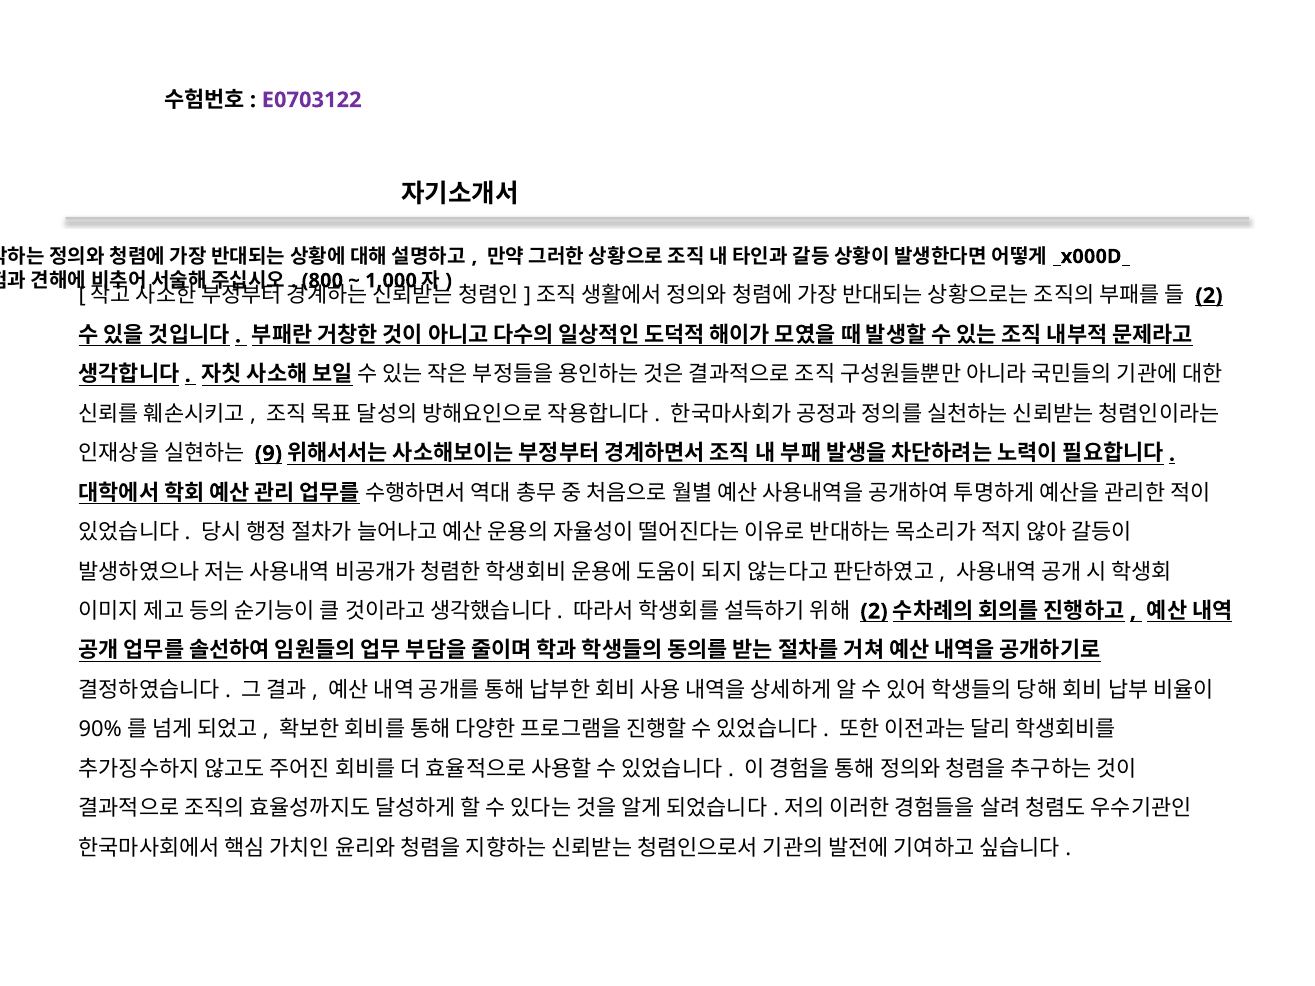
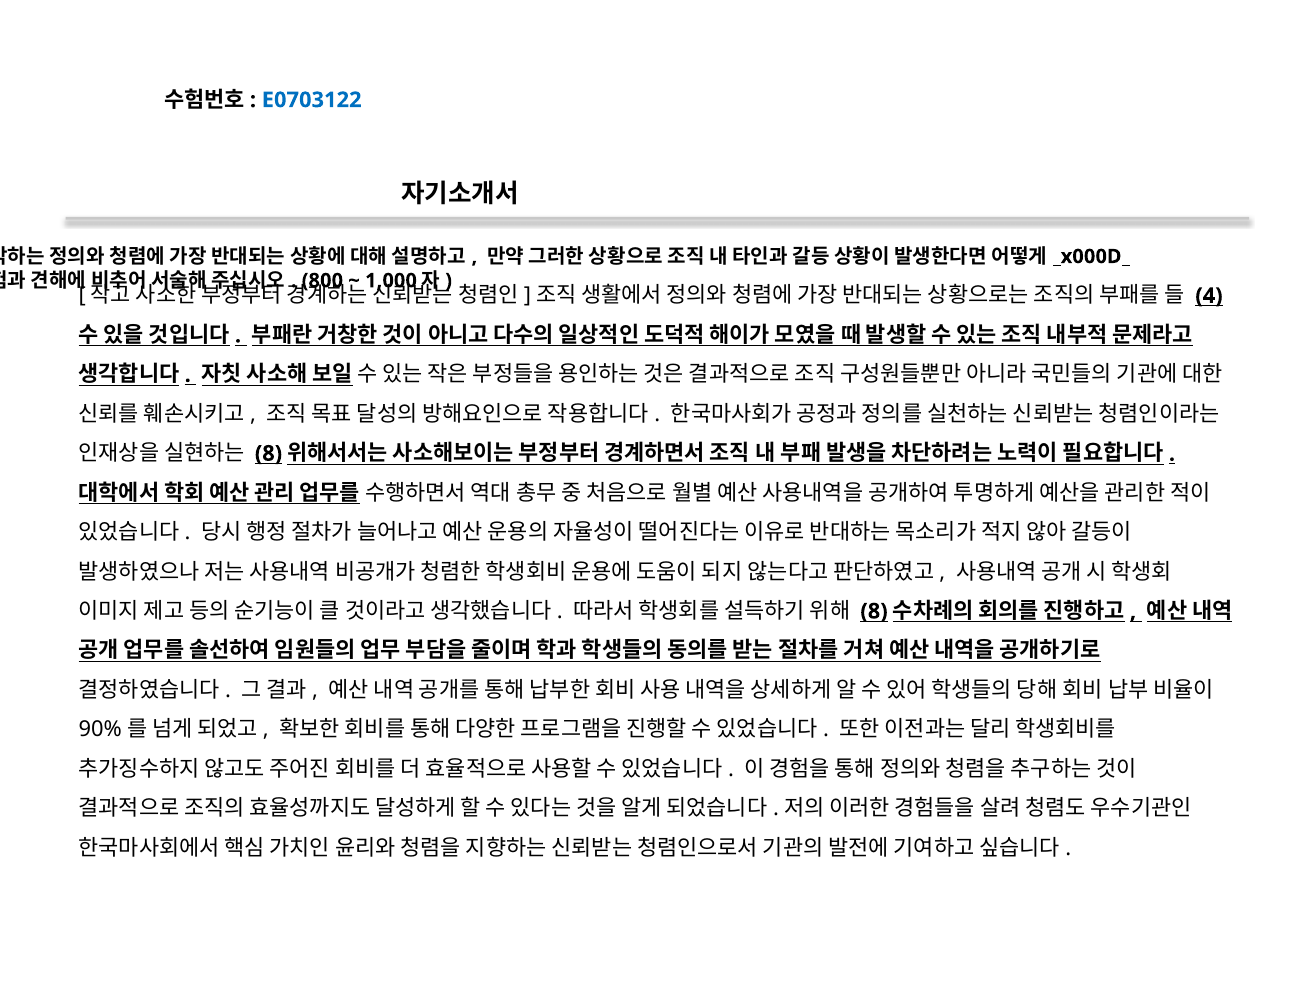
E0703122 colour: purple -> blue
2 at (1209, 296): 2 -> 4
9 at (268, 454): 9 -> 8
2 at (874, 611): 2 -> 8
